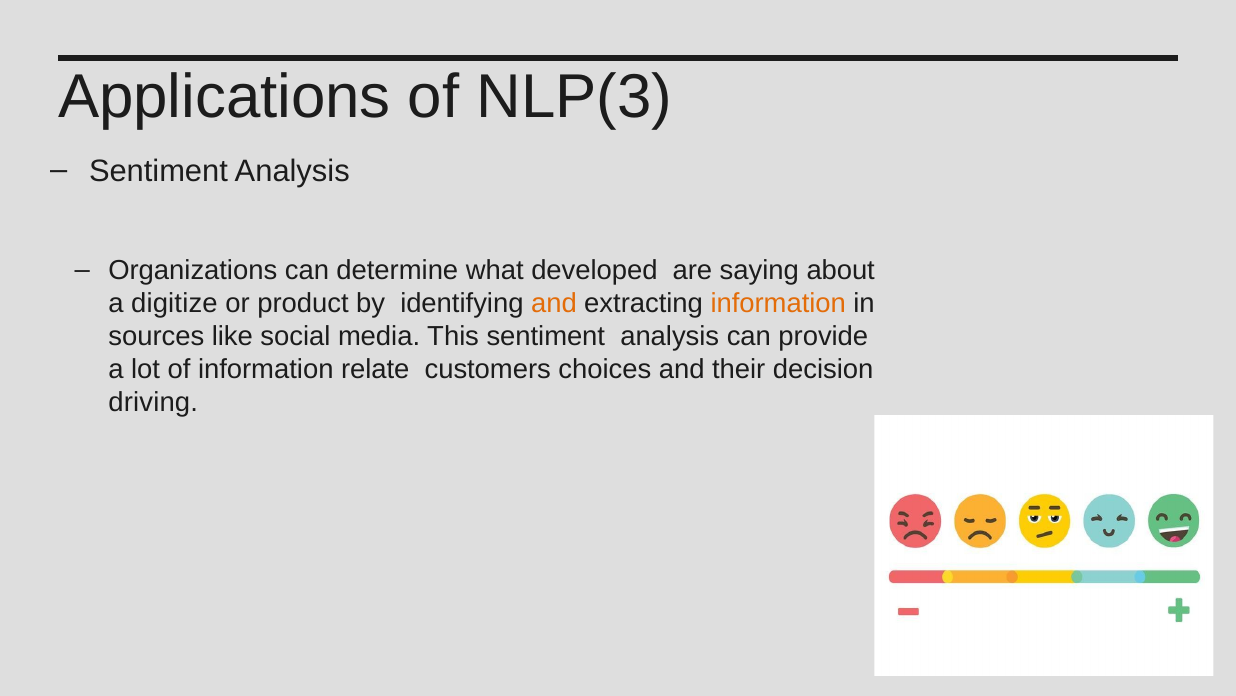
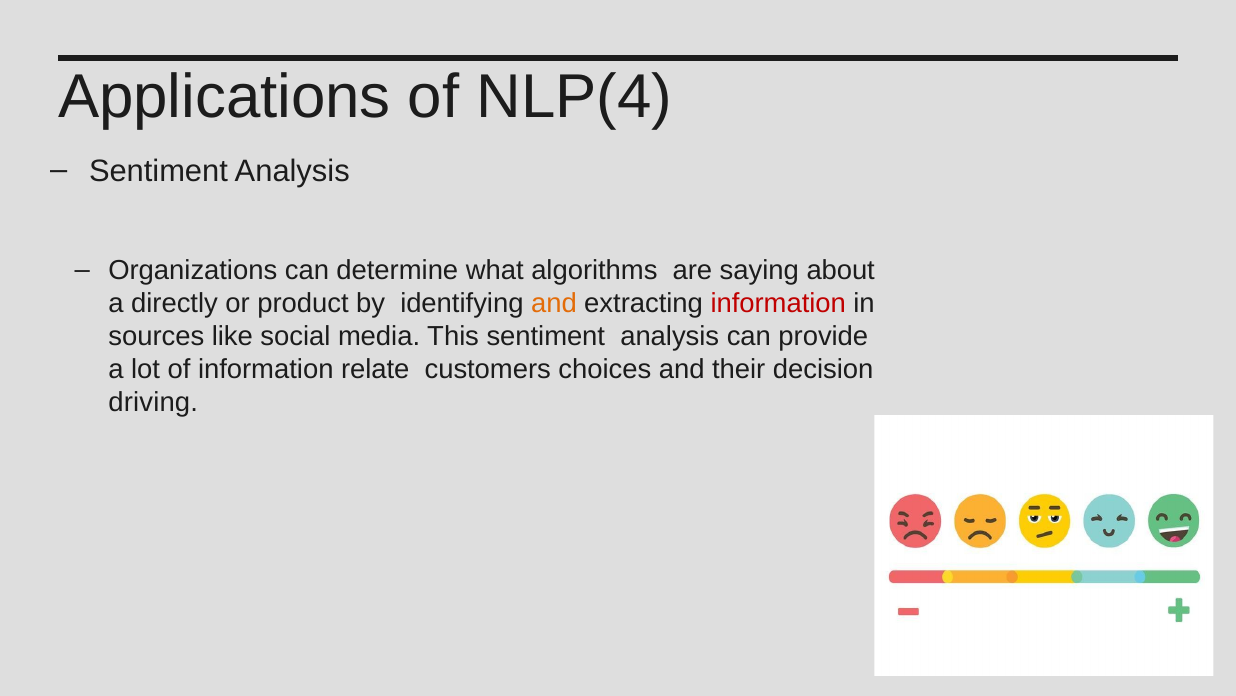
NLP(3: NLP(3 -> NLP(4
developed: developed -> algorithms
digitize: digitize -> directly
information at (778, 303) colour: orange -> red
